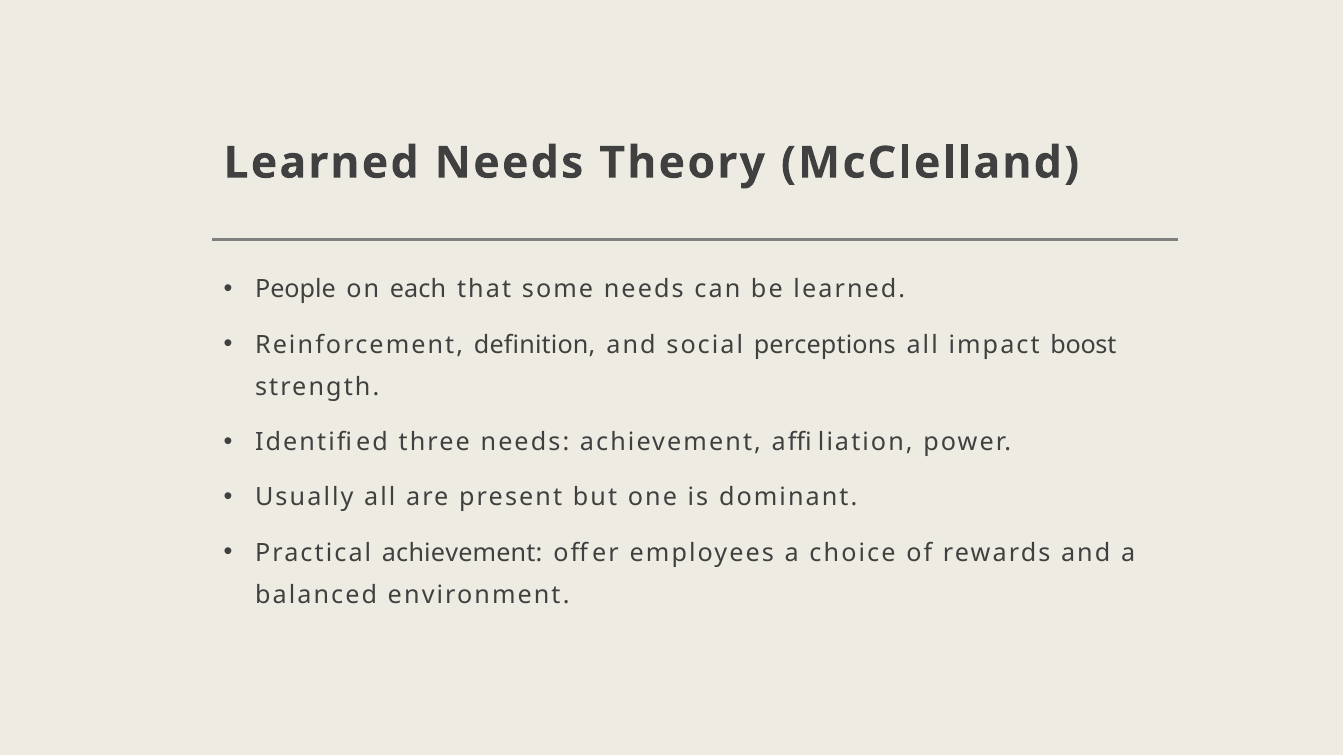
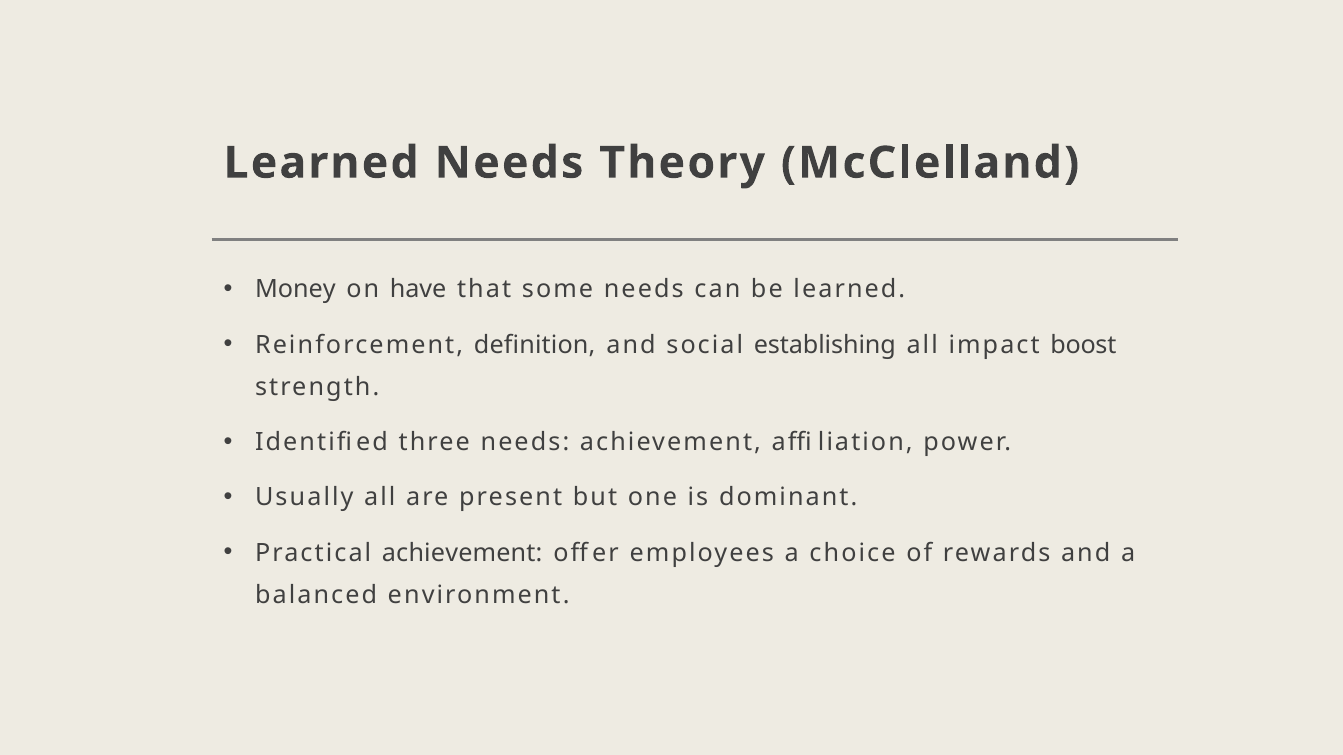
People: People -> Money
each: each -> have
perceptions: perceptions -> establishing
